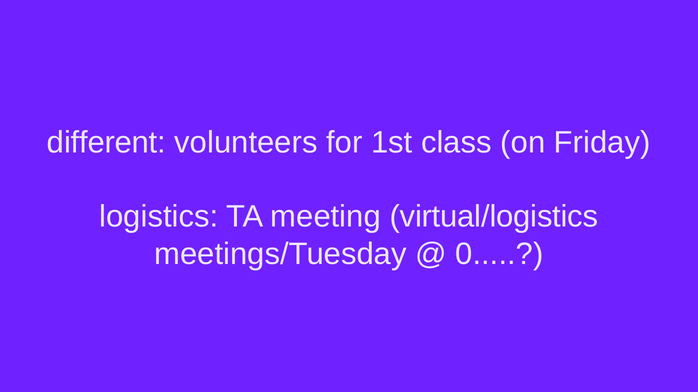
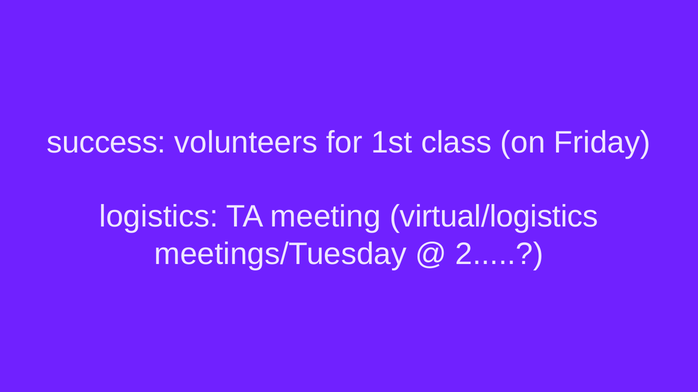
different: different -> success
0: 0 -> 2
